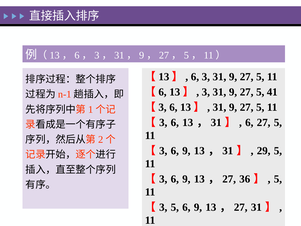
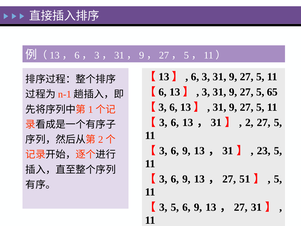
41: 41 -> 65
6 at (249, 122): 6 -> 2
29: 29 -> 23
36: 36 -> 51
